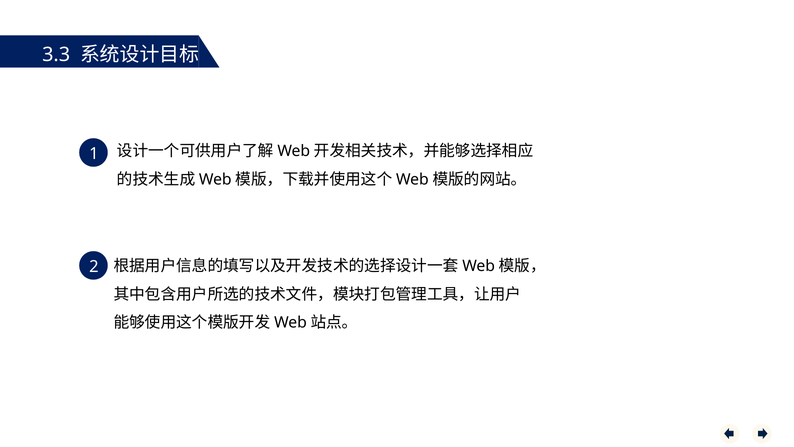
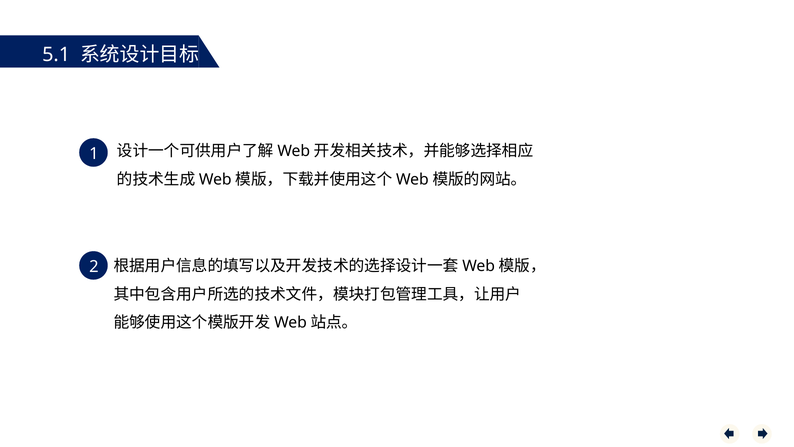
3.3: 3.3 -> 5.1
